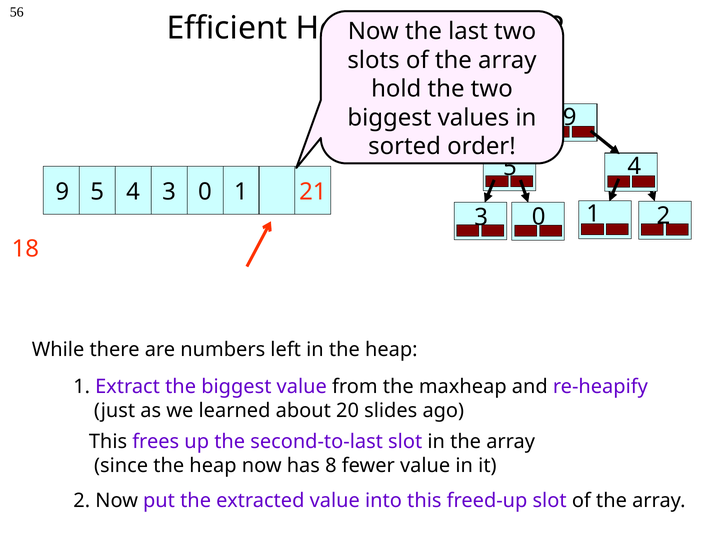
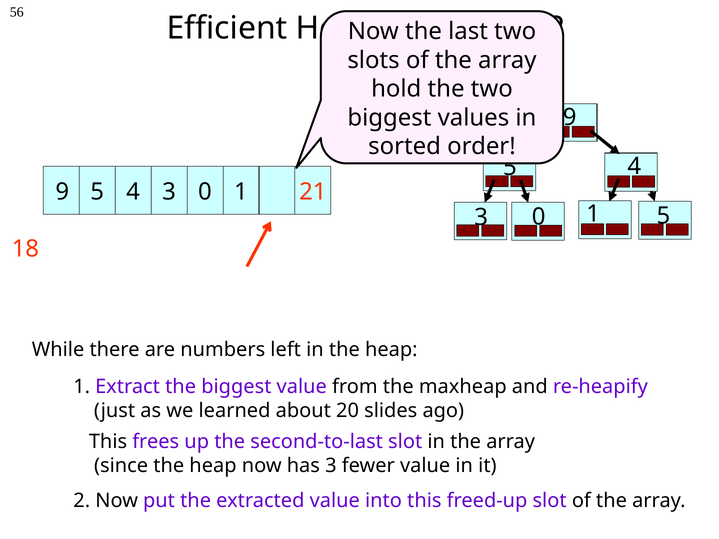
2 at (663, 216): 2 -> 5
has 8: 8 -> 3
